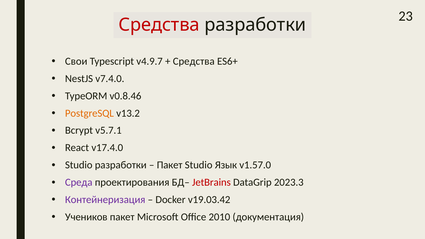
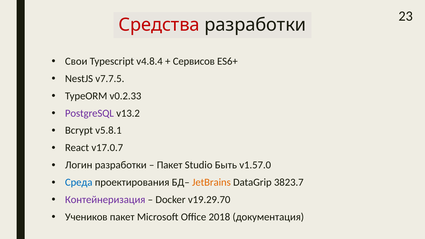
v4.9.7: v4.9.7 -> v4.8.4
Средства at (194, 61): Средства -> Сервисов
v7.4.0: v7.4.0 -> v7.7.5
v0.8.46: v0.8.46 -> v0.2.33
PostgreSQL colour: orange -> purple
v5.7.1: v5.7.1 -> v5.8.1
v17.4.0: v17.4.0 -> v17.0.7
Studio at (79, 165): Studio -> Логин
Язык: Язык -> Быть
Среда colour: purple -> blue
JetBrains colour: red -> orange
2023.3: 2023.3 -> 3823.7
v19.03.42: v19.03.42 -> v19.29.70
2010: 2010 -> 2018
